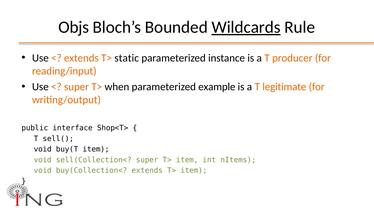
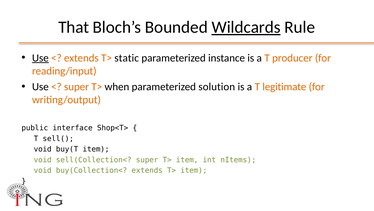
Objs: Objs -> That
Use at (40, 58) underline: none -> present
example: example -> solution
